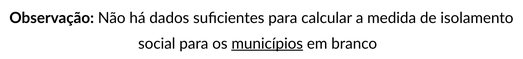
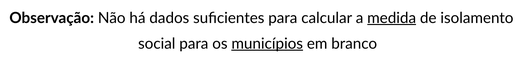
medida underline: none -> present
